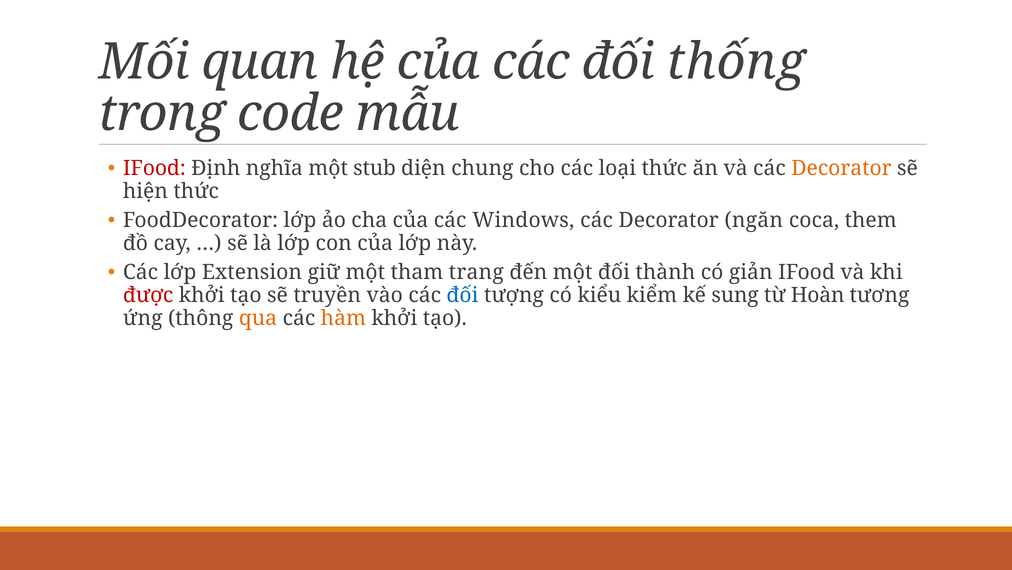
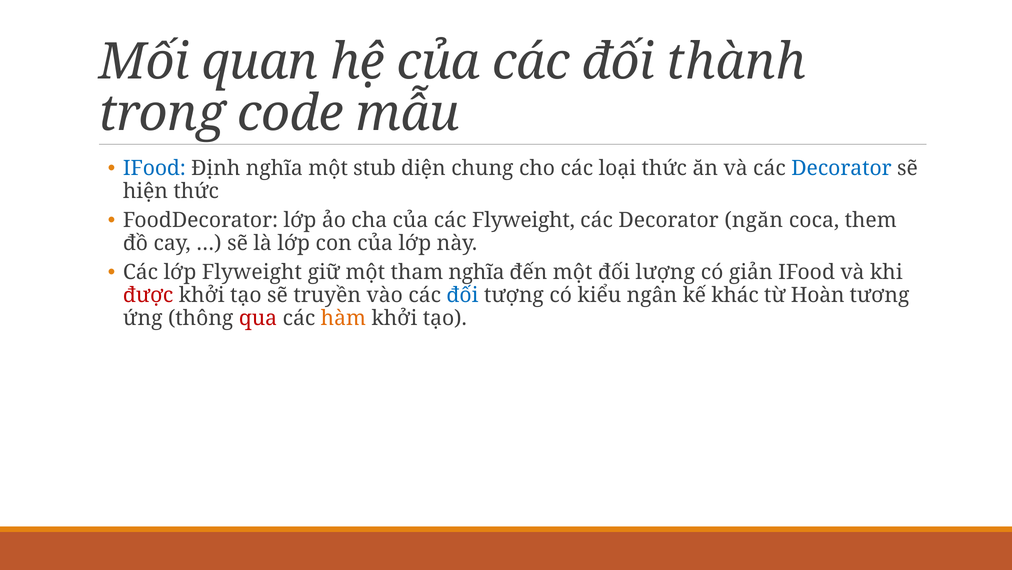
thống: thống -> thành
IFood at (154, 168) colour: red -> blue
Decorator at (841, 168) colour: orange -> blue
các Windows: Windows -> Flyweight
lớp Extension: Extension -> Flyweight
tham trang: trang -> nghĩa
thành: thành -> lượng
kiểm: kiểm -> ngân
sung: sung -> khác
qua colour: orange -> red
